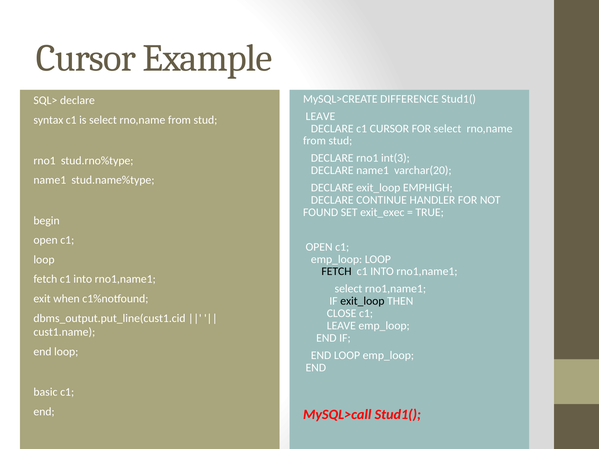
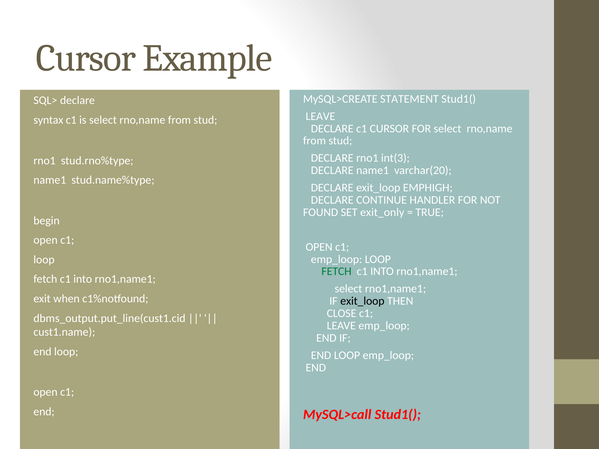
DIFFERENCE: DIFFERENCE -> STATEMENT
exit_exec: exit_exec -> exit_only
FETCH at (336, 272) colour: black -> green
basic at (45, 392): basic -> open
